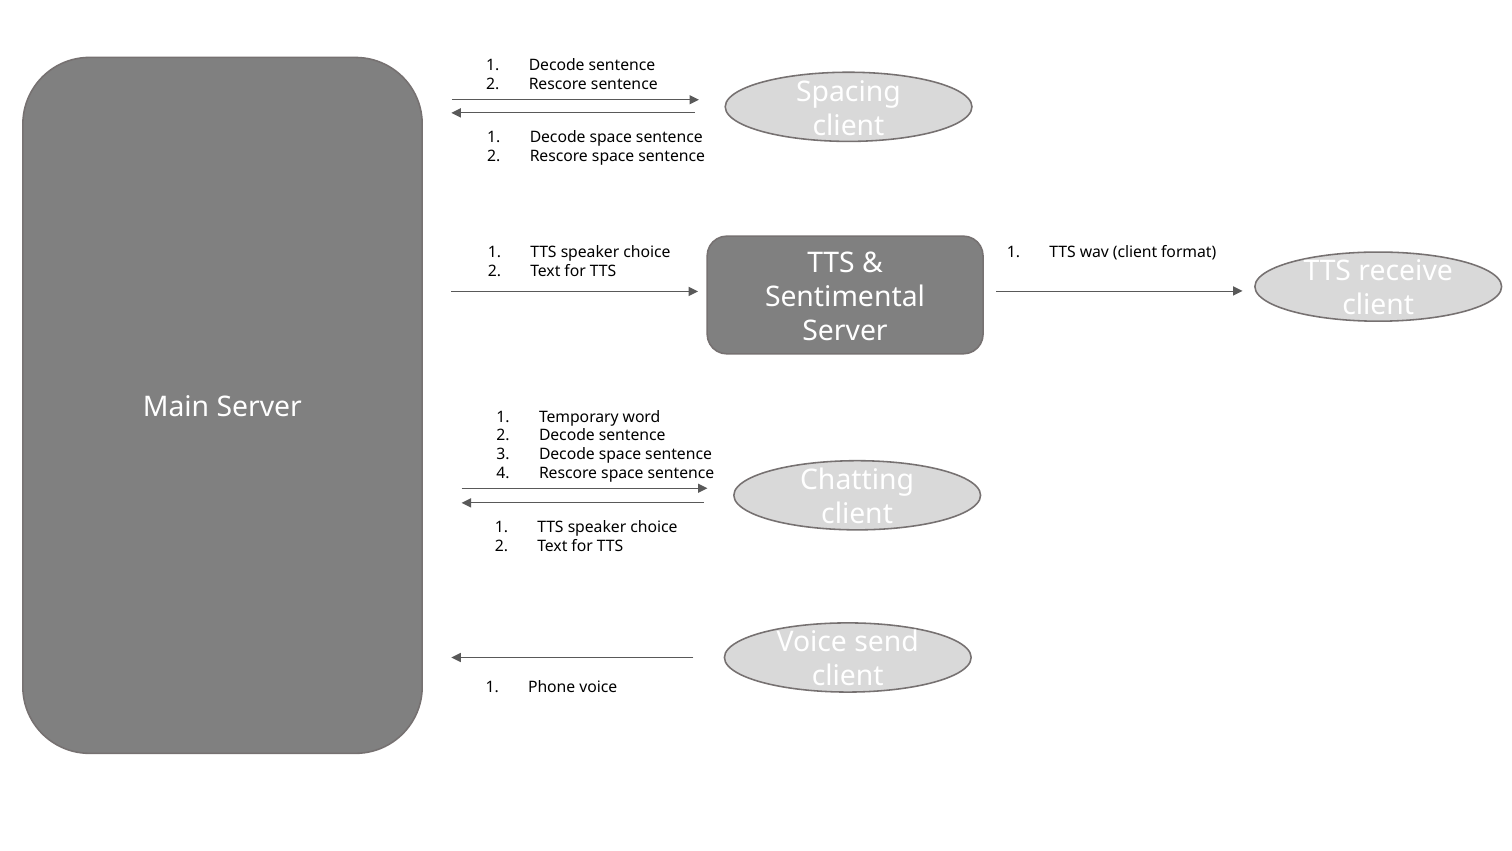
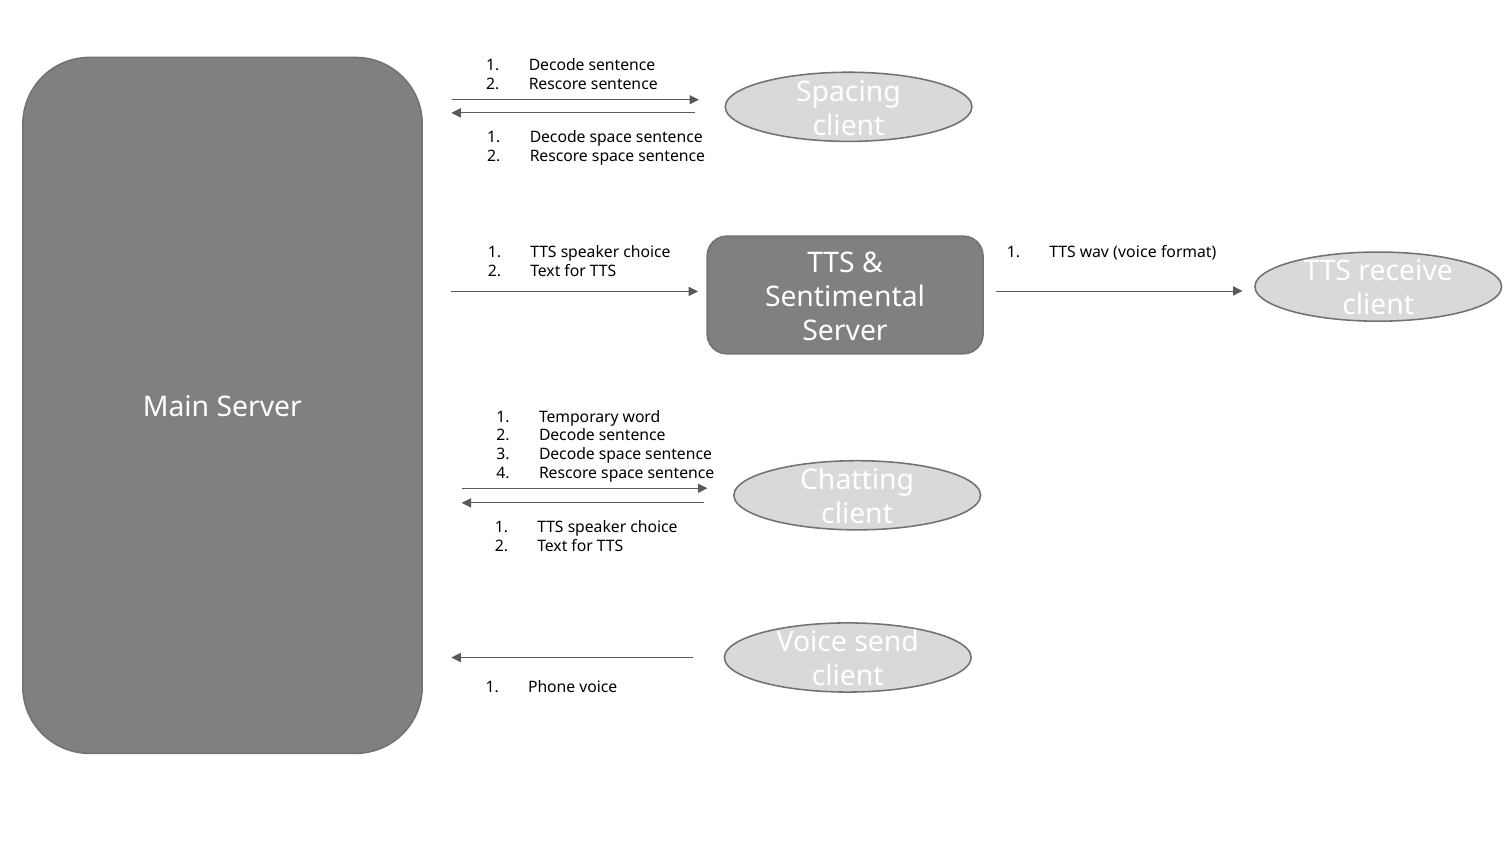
wav client: client -> voice
